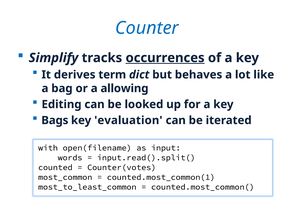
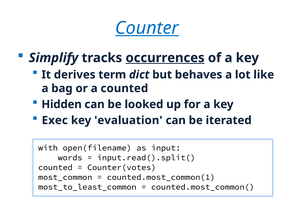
Counter underline: none -> present
a allowing: allowing -> counted
Editing: Editing -> Hidden
Bags: Bags -> Exec
